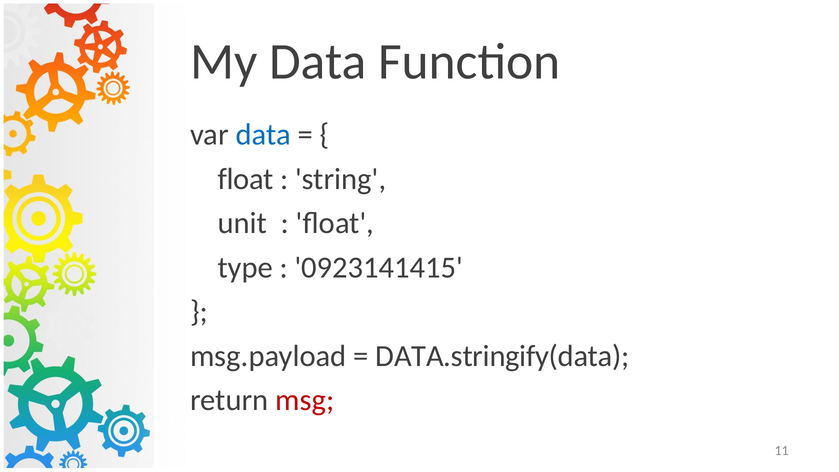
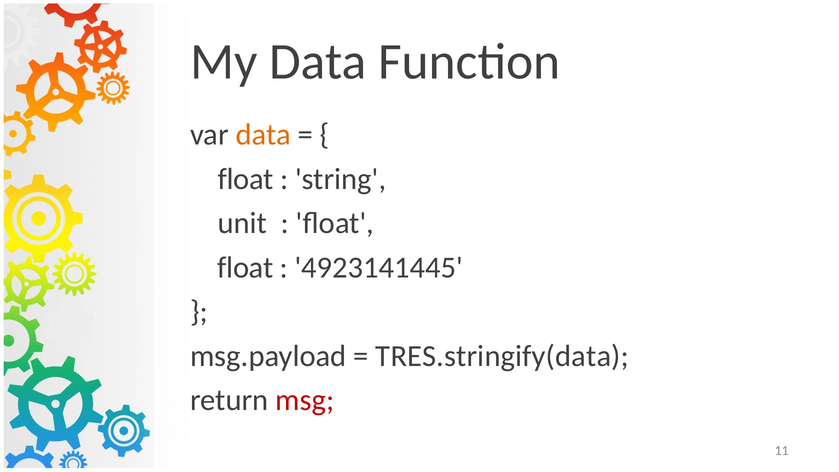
data at (263, 135) colour: blue -> orange
type at (245, 267): type -> float
0923141415: 0923141415 -> 4923141445
DATA.stringify(data: DATA.stringify(data -> TRES.stringify(data
